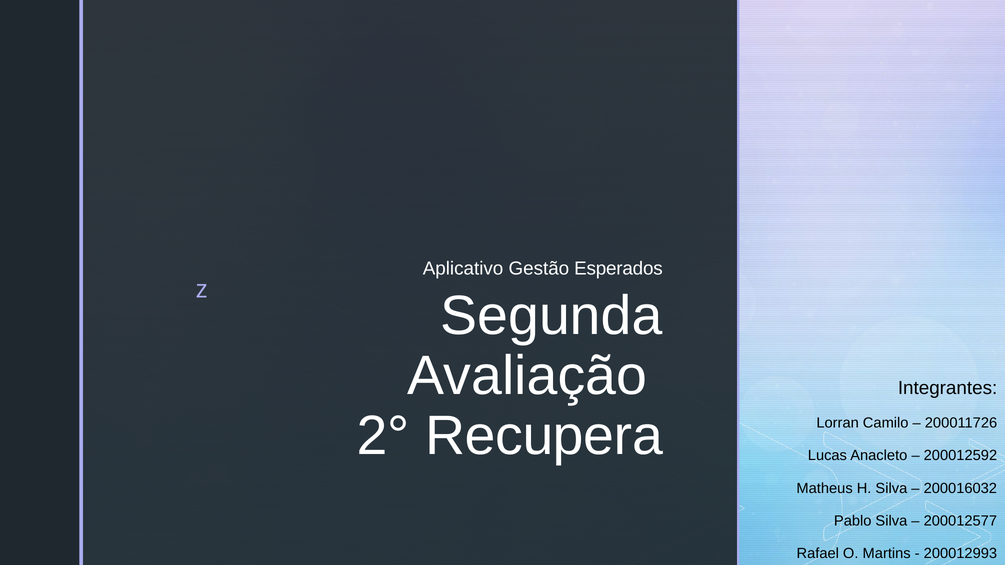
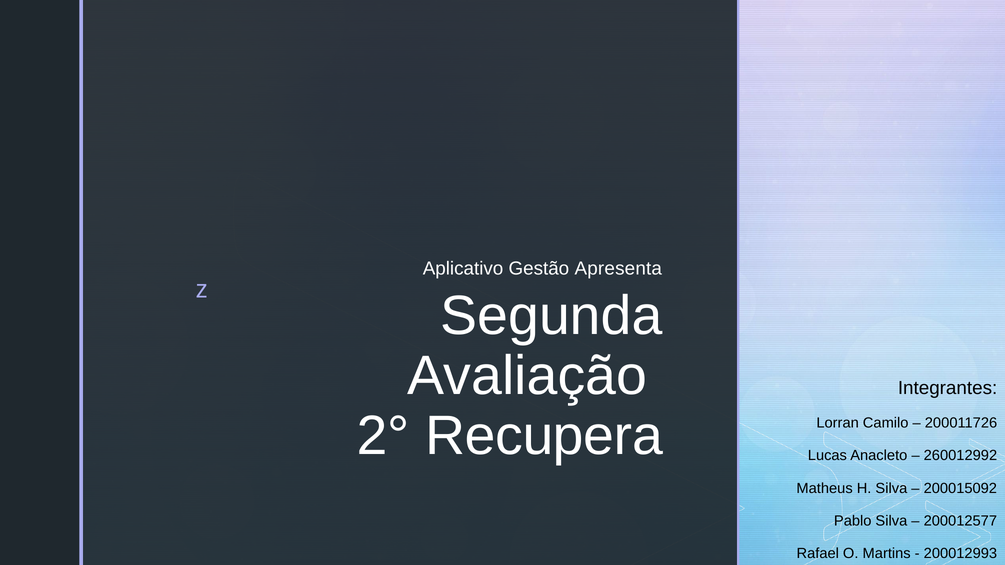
Esperados: Esperados -> Apresenta
200012592: 200012592 -> 260012992
200016032: 200016032 -> 200015092
